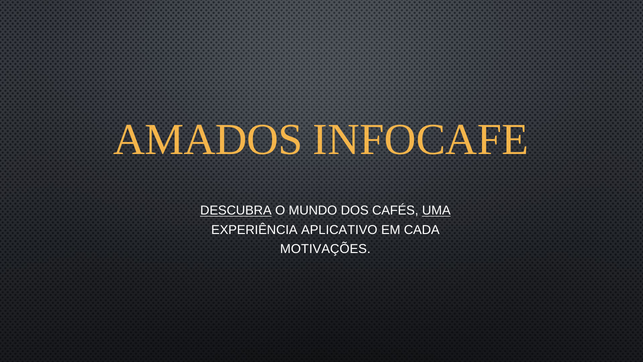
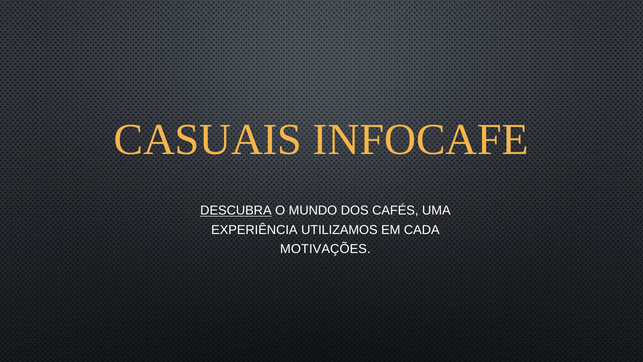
AMADOS: AMADOS -> CASUAIS
UMA underline: present -> none
APLICATIVO: APLICATIVO -> UTILIZAMOS
